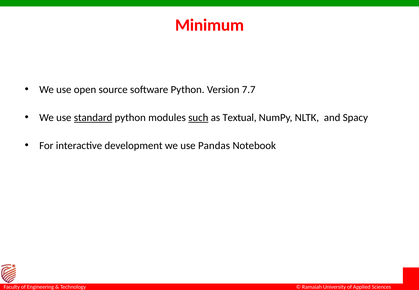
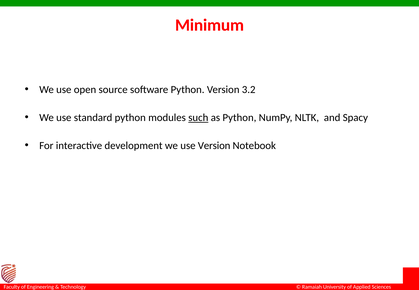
7.7: 7.7 -> 3.2
standard underline: present -> none
as Textual: Textual -> Python
use Pandas: Pandas -> Version
